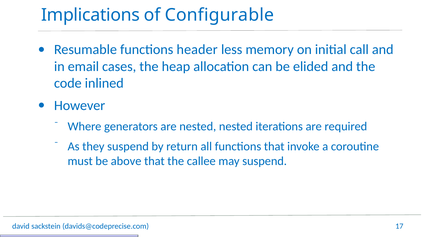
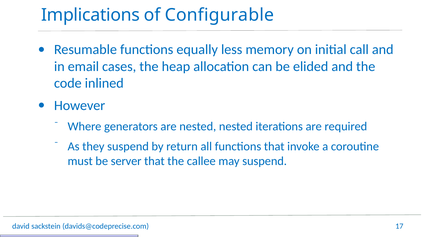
header: header -> equally
above: above -> server
